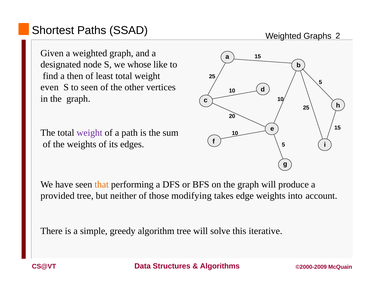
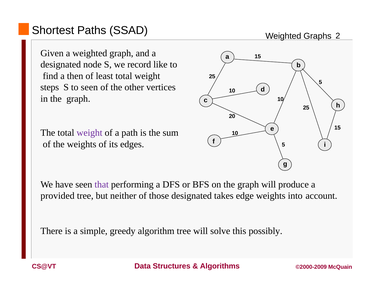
whose: whose -> record
even: even -> steps
that colour: orange -> purple
those modifying: modifying -> designated
iterative: iterative -> possibly
